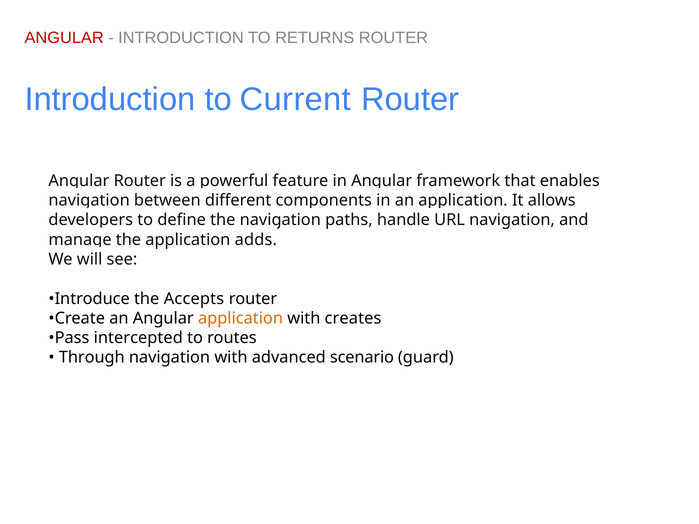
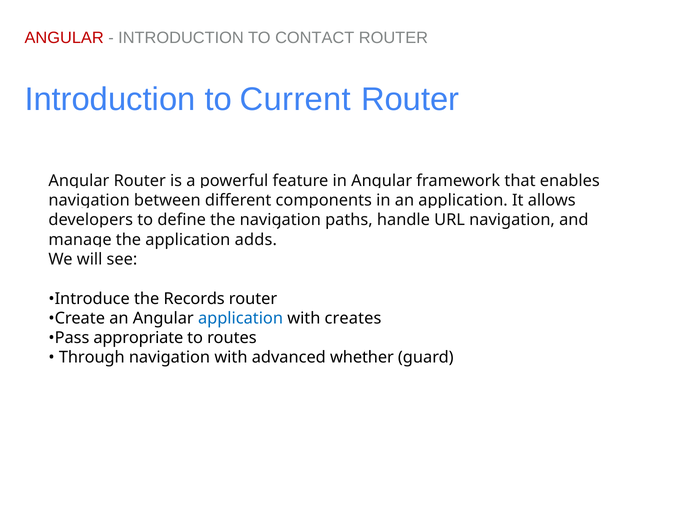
RETURNS: RETURNS -> CONTACT
Accepts: Accepts -> Records
application at (241, 318) colour: orange -> blue
intercepted: intercepted -> appropriate
scenario: scenario -> whether
